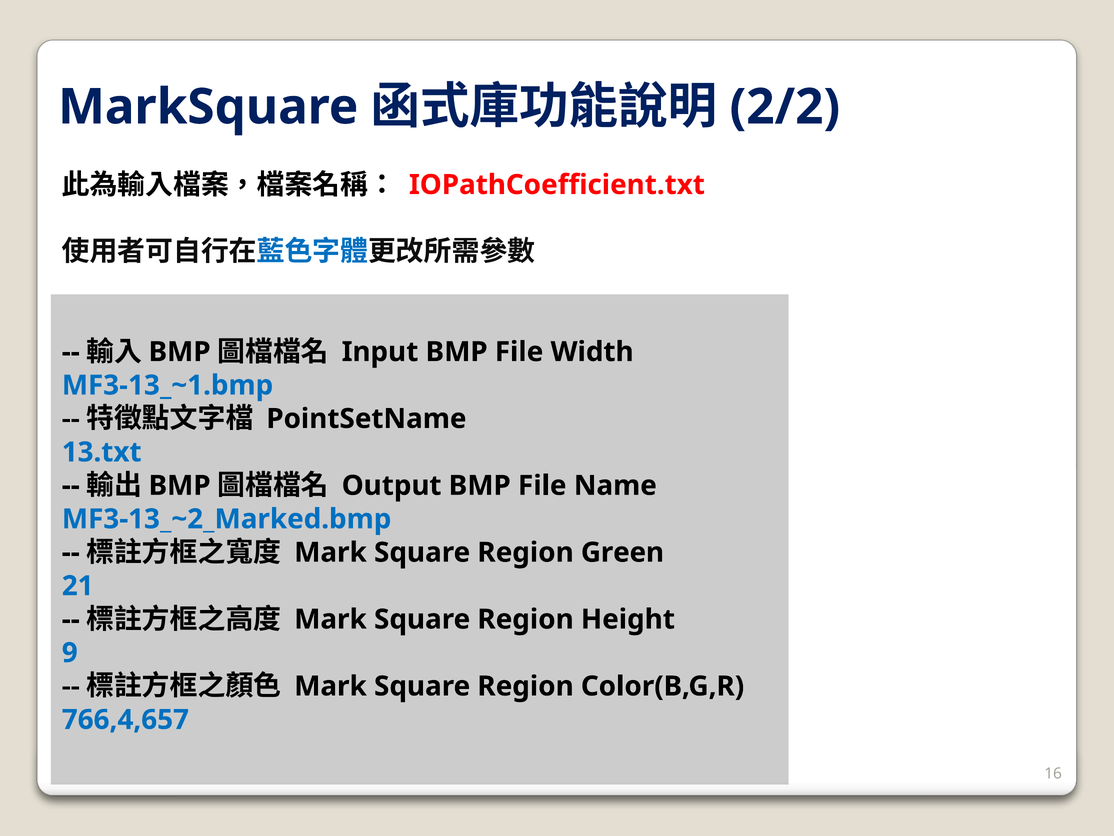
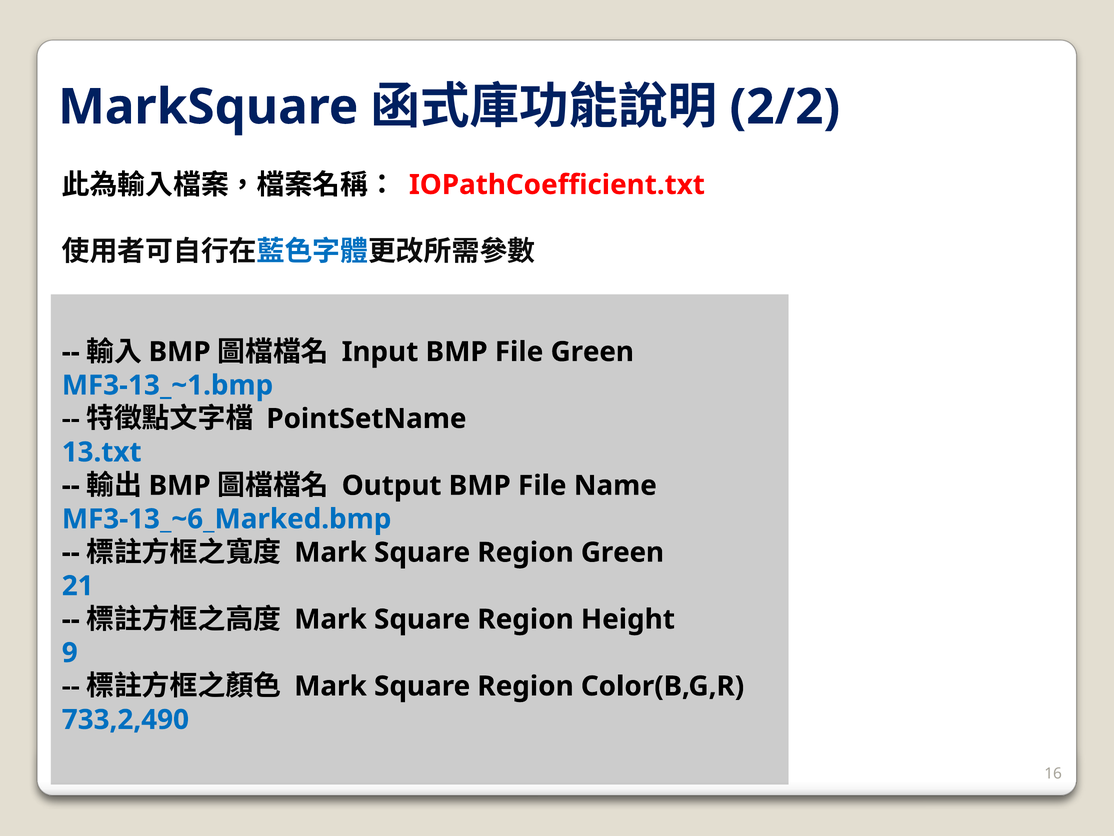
File Width: Width -> Green
MF3-13_~2_Marked.bmp: MF3-13_~2_Marked.bmp -> MF3-13_~6_Marked.bmp
766,4,657: 766,4,657 -> 733,2,490
